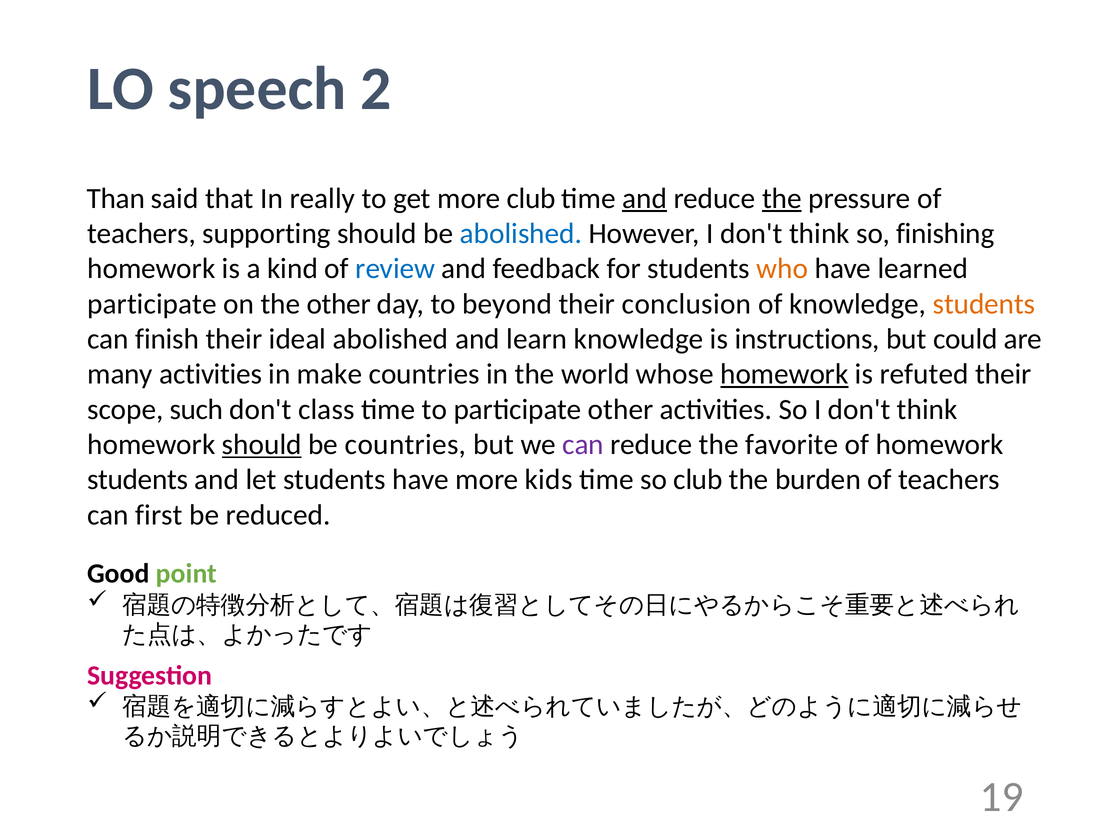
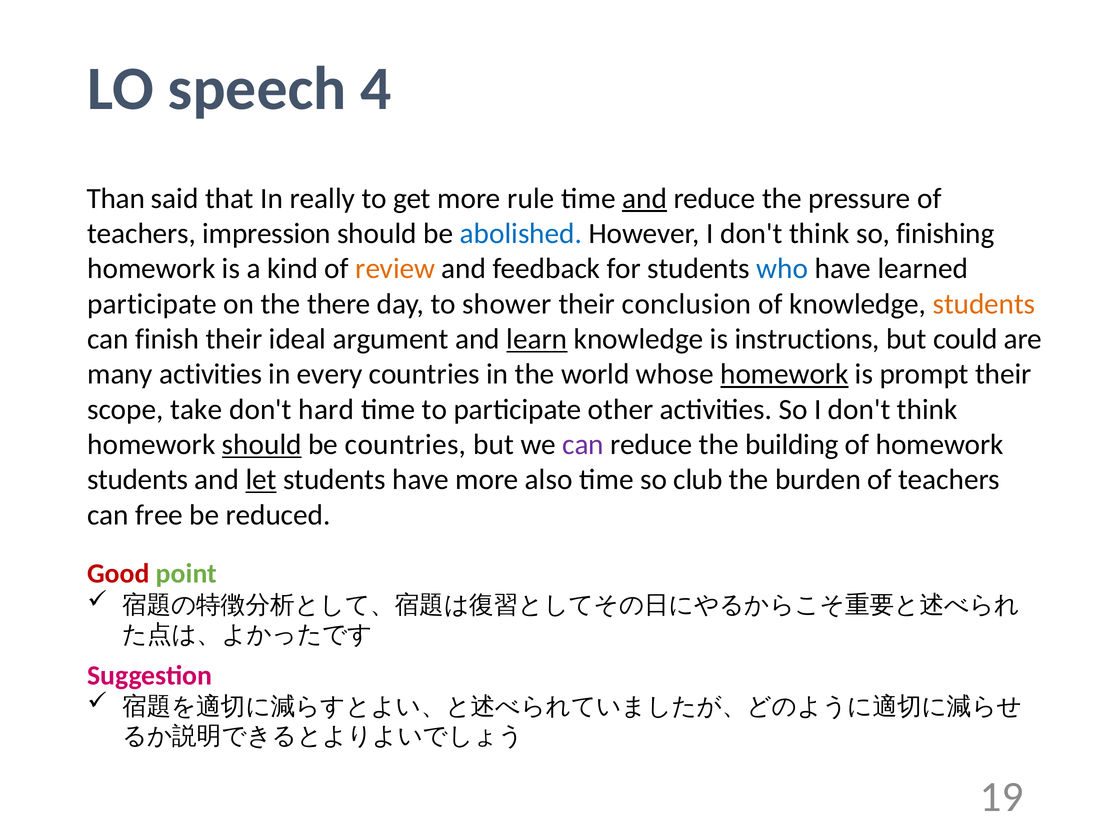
2: 2 -> 4
more club: club -> rule
the at (782, 199) underline: present -> none
supporting: supporting -> impression
review colour: blue -> orange
who colour: orange -> blue
the other: other -> there
beyond: beyond -> shower
ideal abolished: abolished -> argument
learn underline: none -> present
make: make -> every
refuted: refuted -> prompt
such: such -> take
class: class -> hard
favorite: favorite -> building
let underline: none -> present
kids: kids -> also
first: first -> free
Good colour: black -> red
